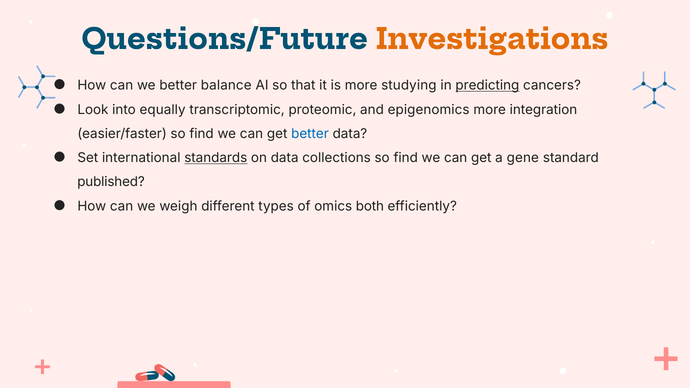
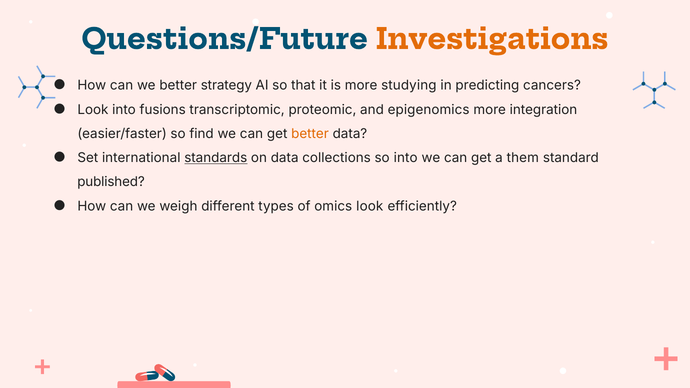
balance: balance -> strategy
predicting underline: present -> none
equally: equally -> fusions
better at (310, 134) colour: blue -> orange
collections so find: find -> into
gene: gene -> them
omics both: both -> look
